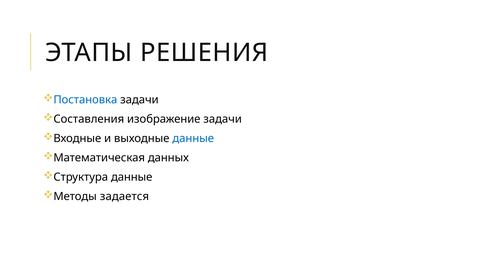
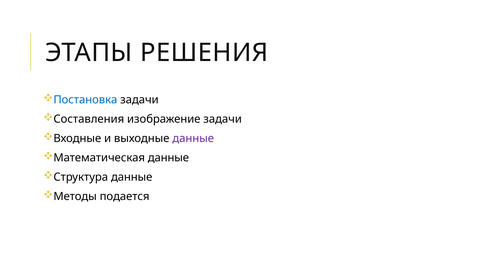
данные at (193, 139) colour: blue -> purple
Математическая данных: данных -> данные
задается: задается -> подается
